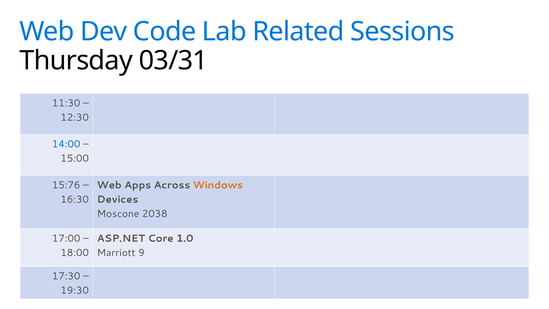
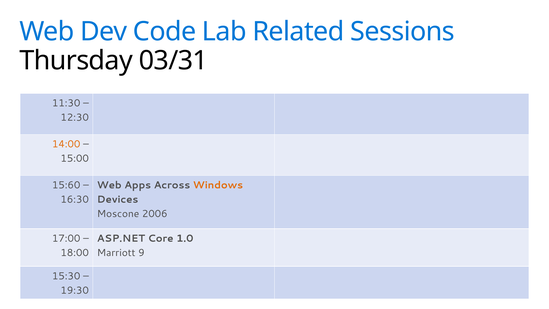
14:00 colour: blue -> orange
15:76: 15:76 -> 15:60
2038: 2038 -> 2006
17:30: 17:30 -> 15:30
